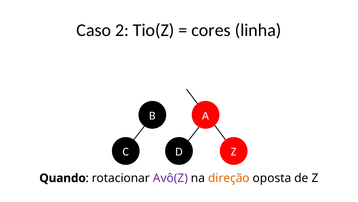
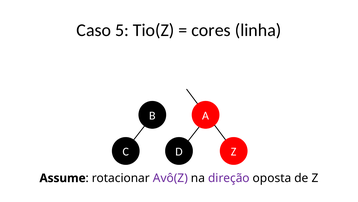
2: 2 -> 5
Quando: Quando -> Assume
direção colour: orange -> purple
